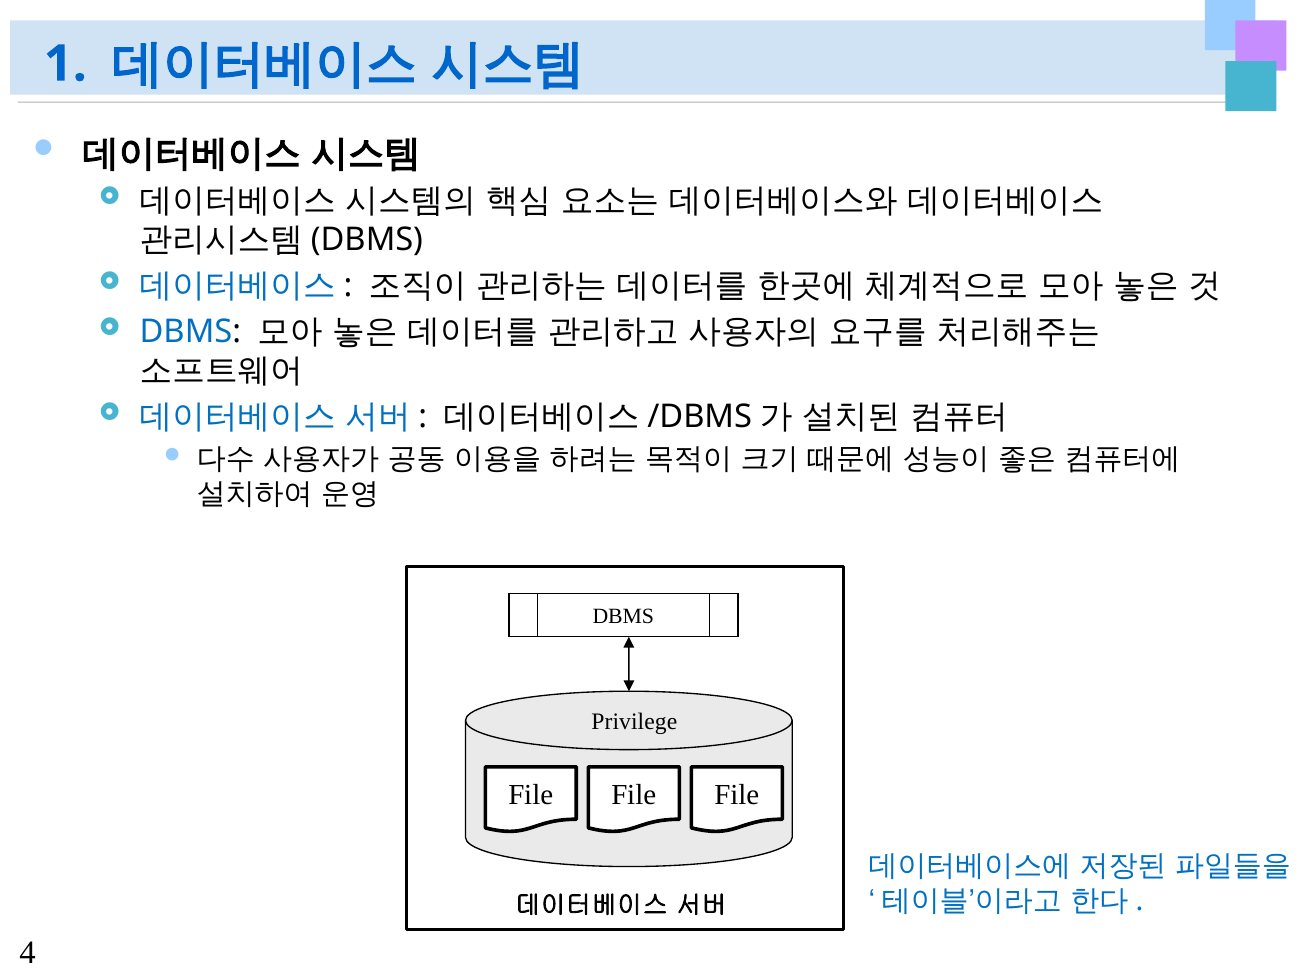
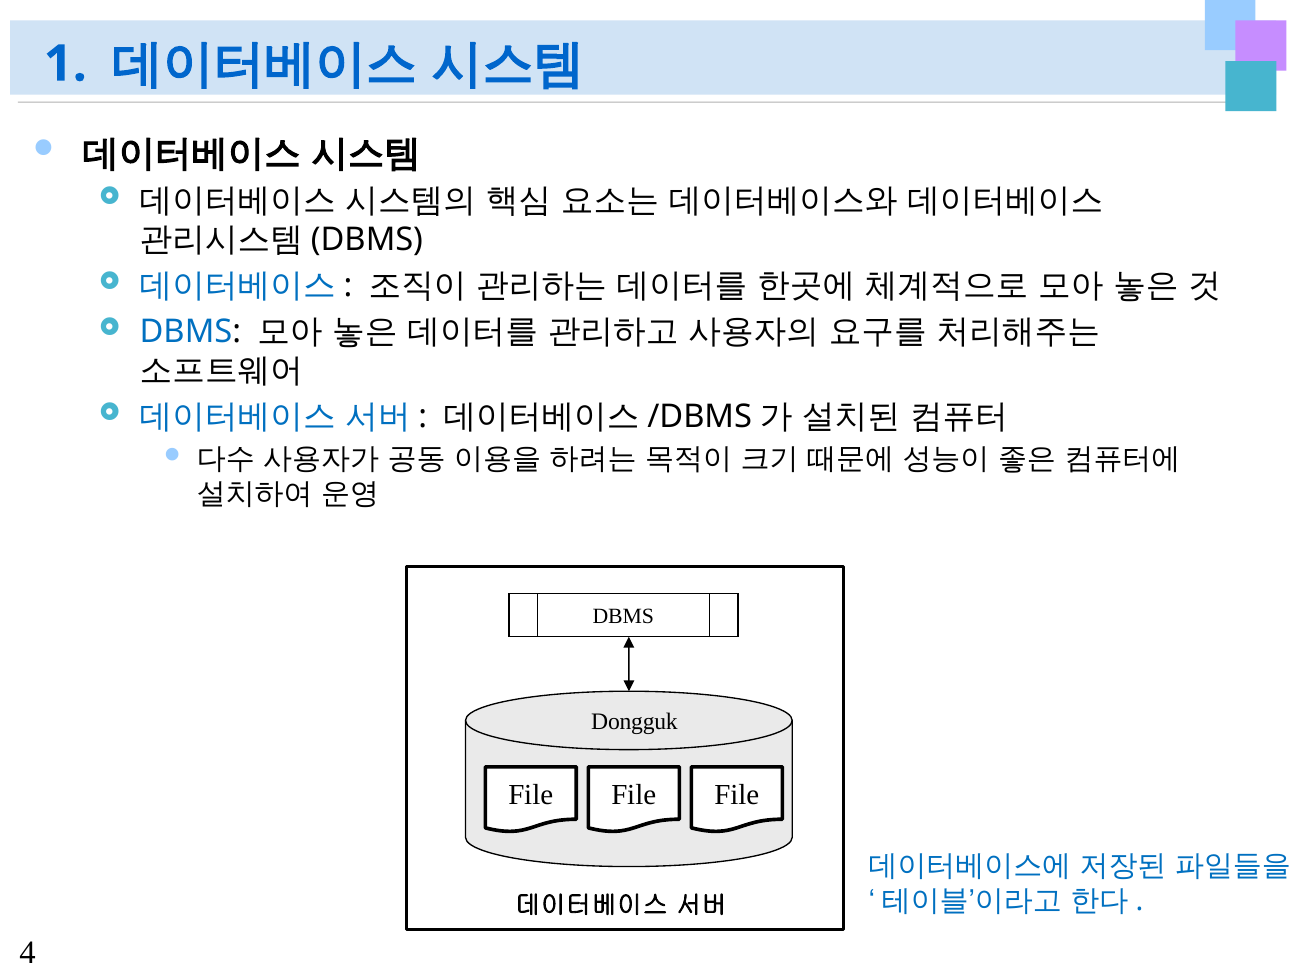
Privilege: Privilege -> Dongguk
